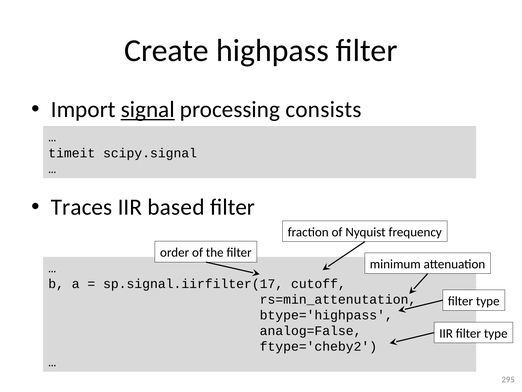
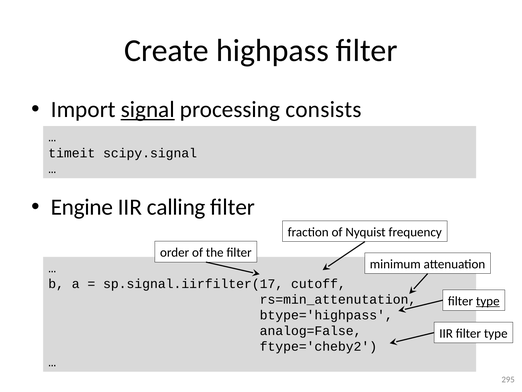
Traces: Traces -> Engine
based: based -> calling
type at (488, 301) underline: none -> present
